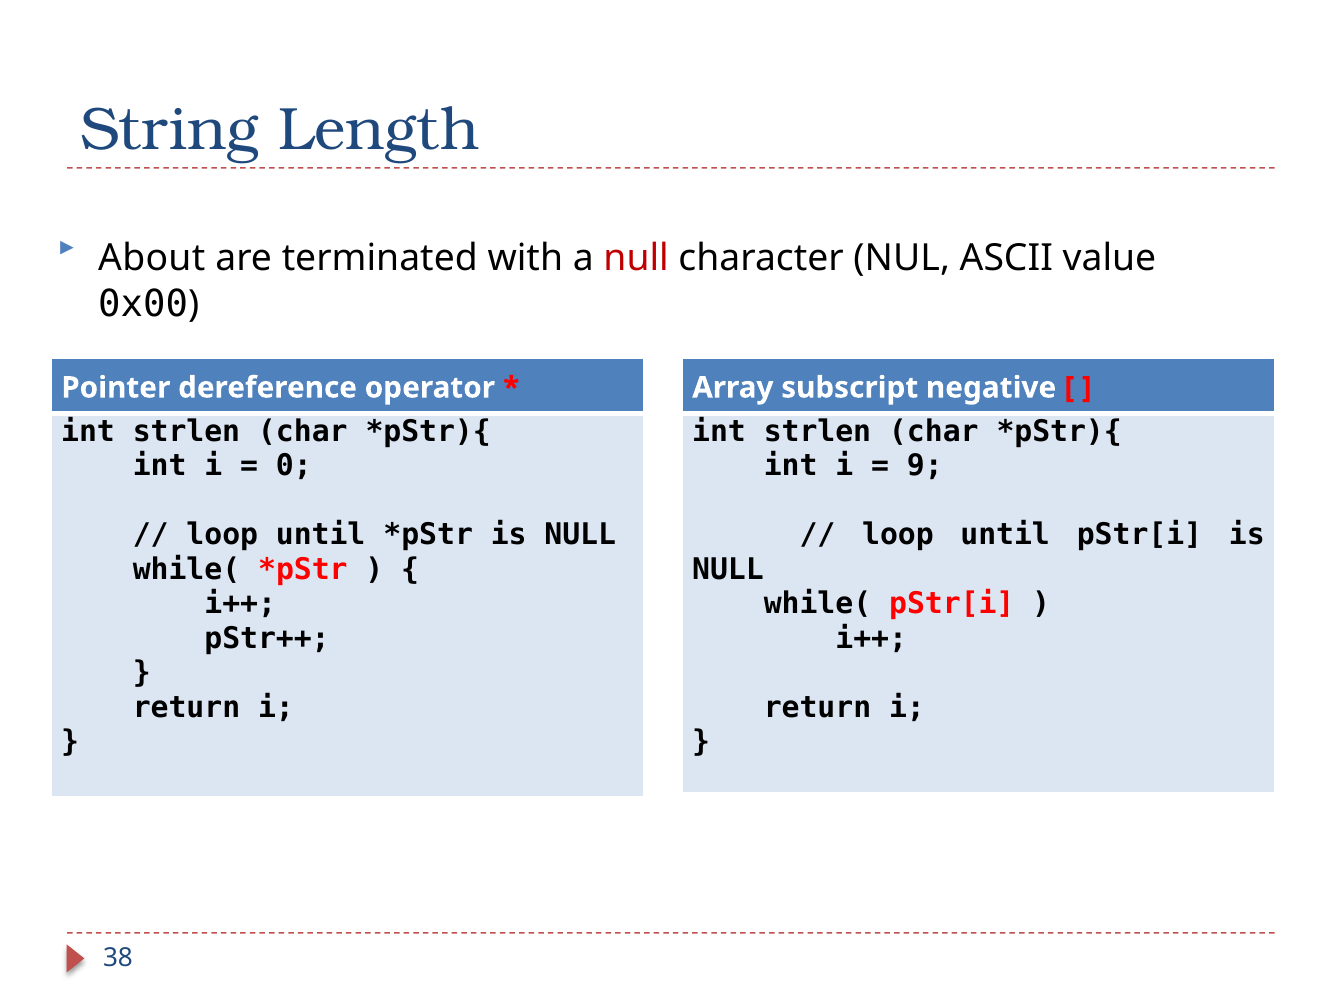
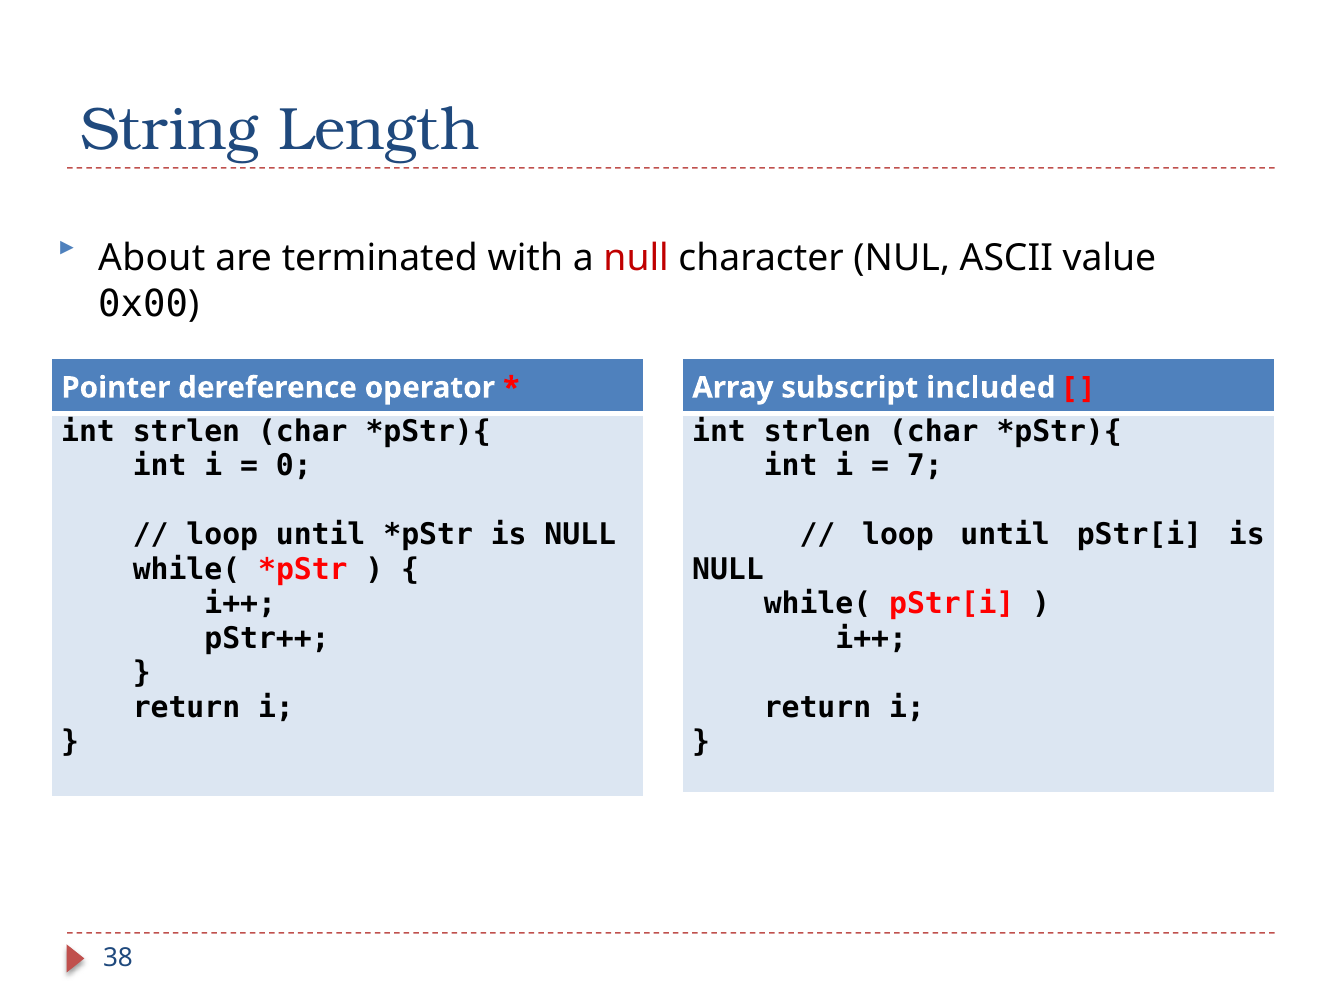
negative: negative -> included
9: 9 -> 7
